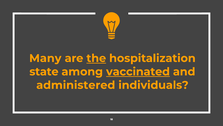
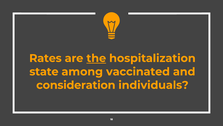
Many: Many -> Rates
vaccinated underline: present -> none
administered: administered -> consideration
